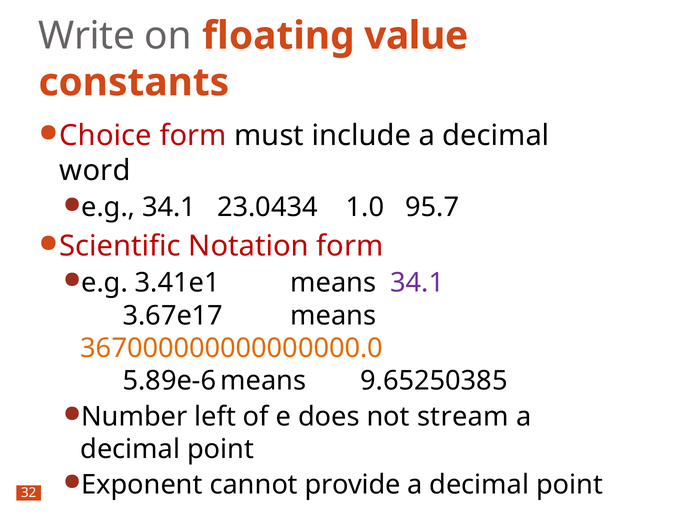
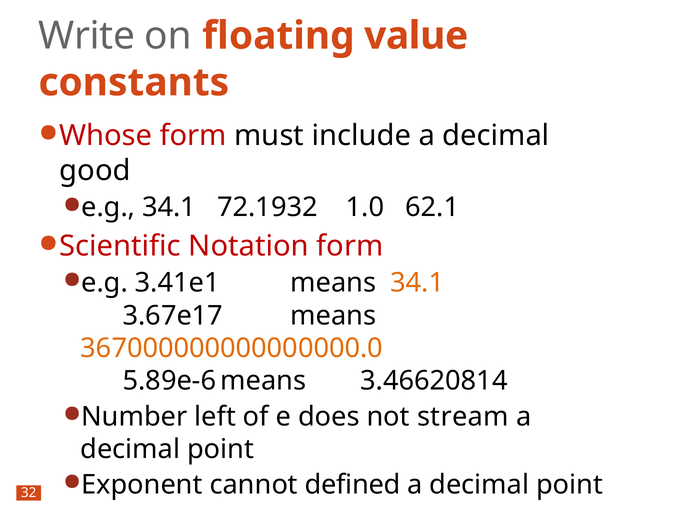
Choice: Choice -> Whose
word: word -> good
23.0434: 23.0434 -> 72.1932
95.7: 95.7 -> 62.1
34.1 at (417, 283) colour: purple -> orange
9.65250385: 9.65250385 -> 3.46620814
provide: provide -> defined
